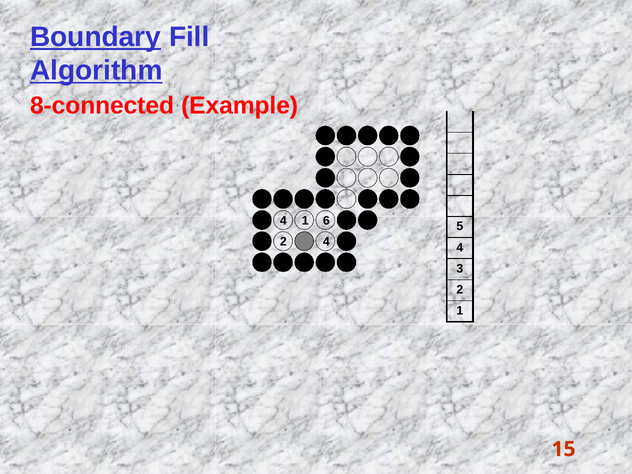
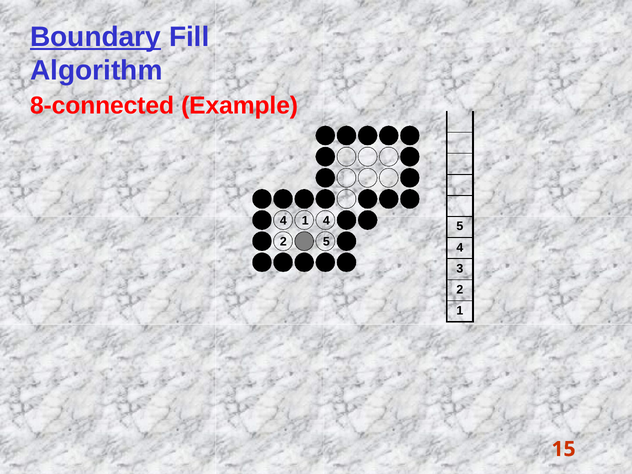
Algorithm underline: present -> none
1 6: 6 -> 4
2 4: 4 -> 5
